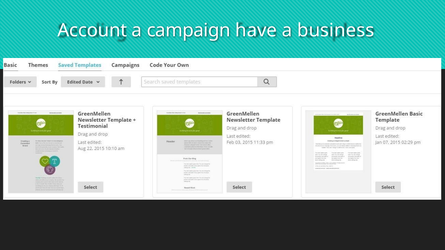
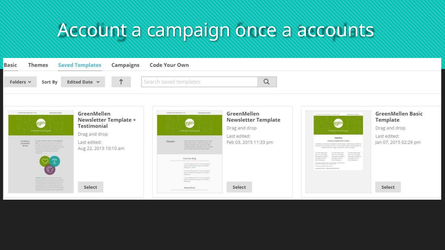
have: have -> once
business: business -> accounts
